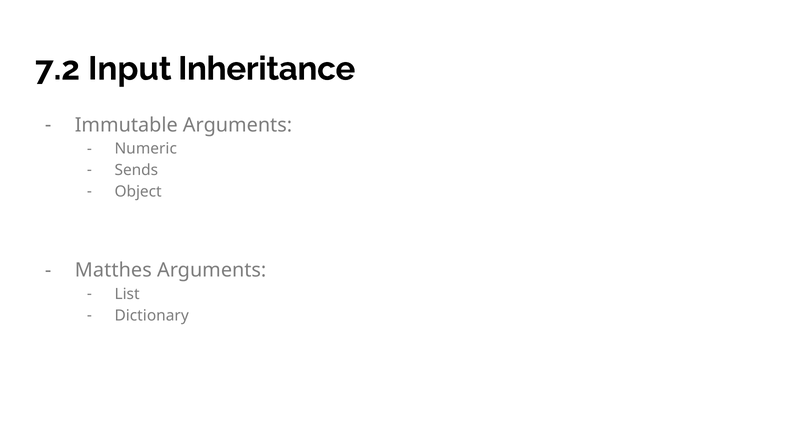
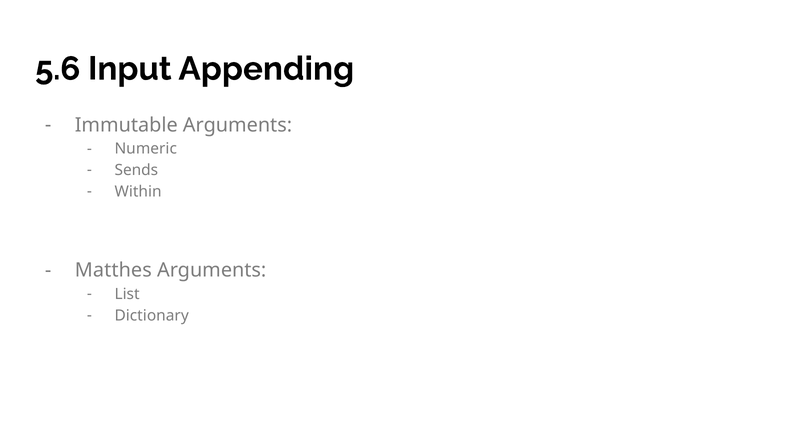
7.2: 7.2 -> 5.6
Inheritance: Inheritance -> Appending
Object: Object -> Within
